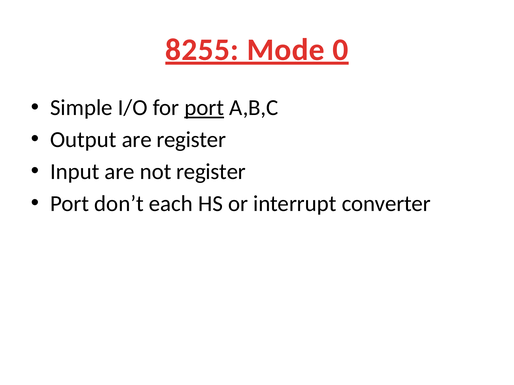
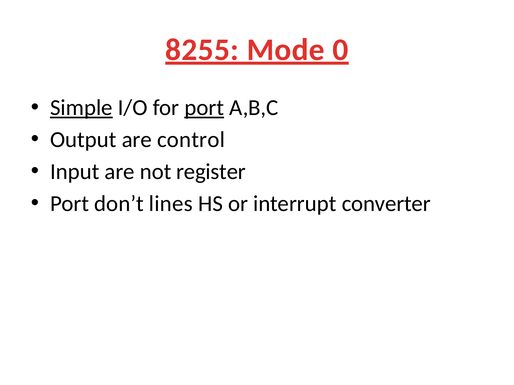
Simple underline: none -> present
are register: register -> control
each: each -> lines
